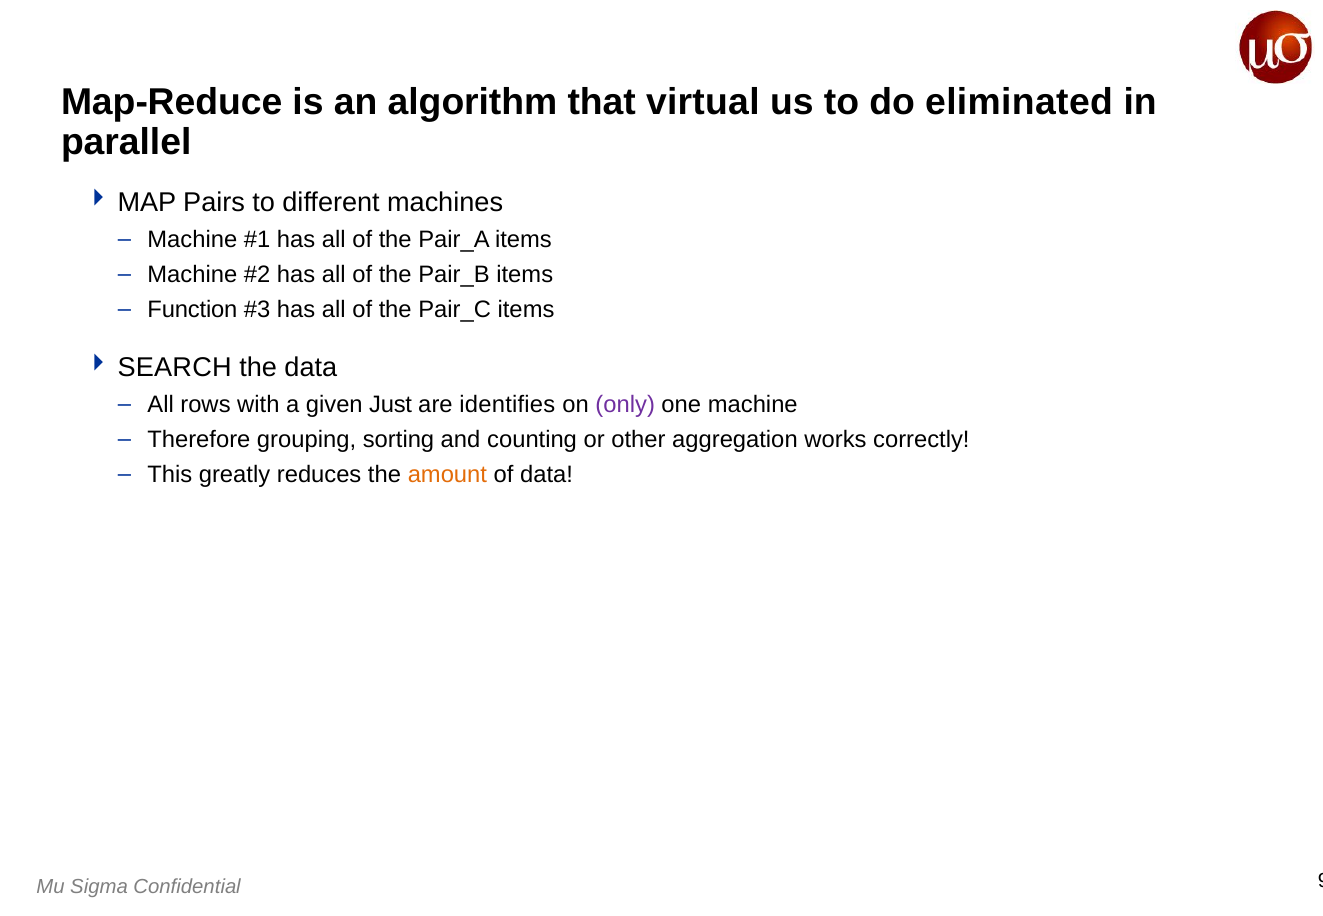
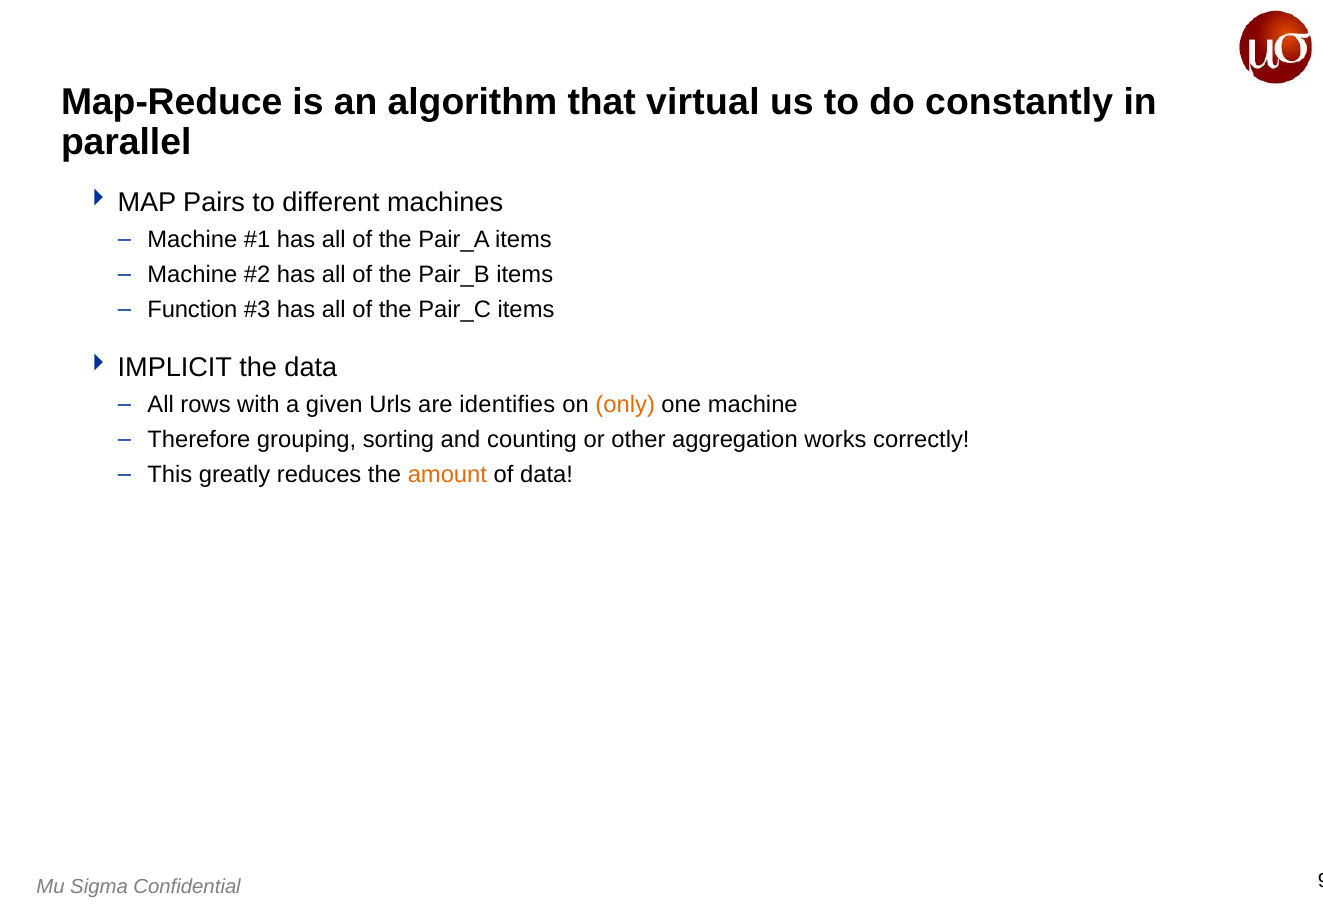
eliminated: eliminated -> constantly
SEARCH: SEARCH -> IMPLICIT
Just: Just -> Urls
only colour: purple -> orange
